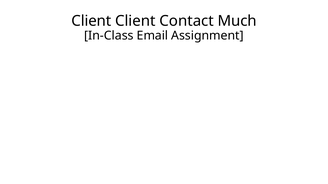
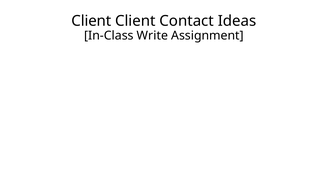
Much: Much -> Ideas
Email: Email -> Write
